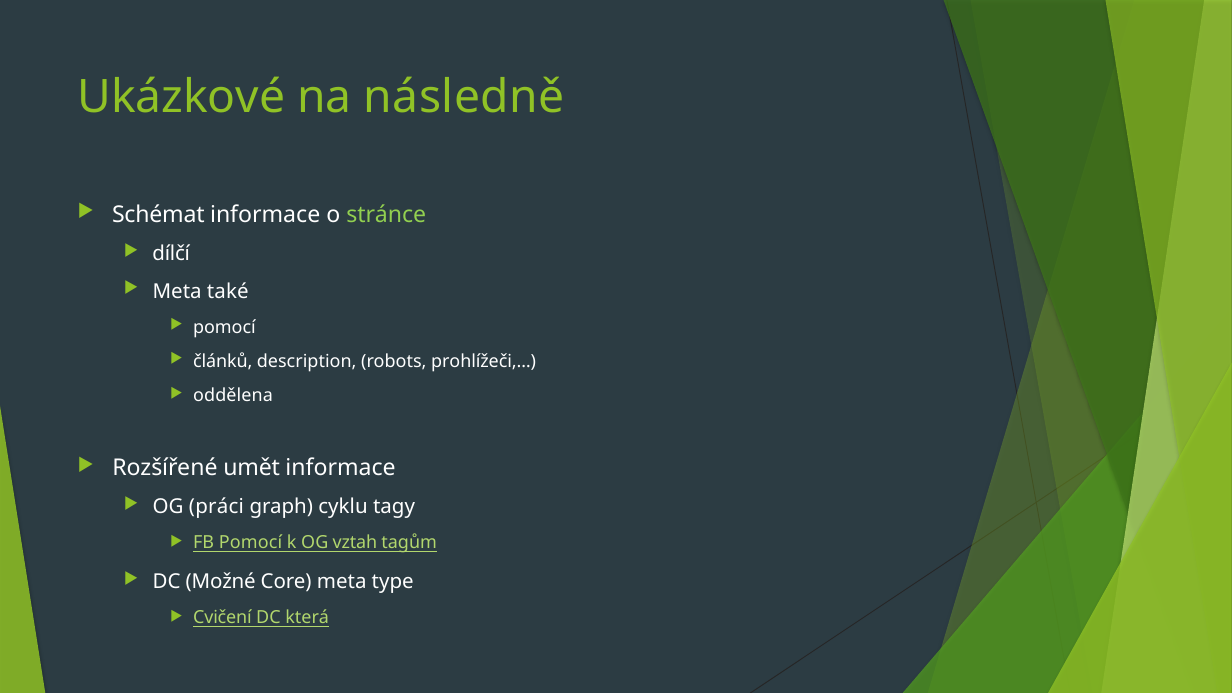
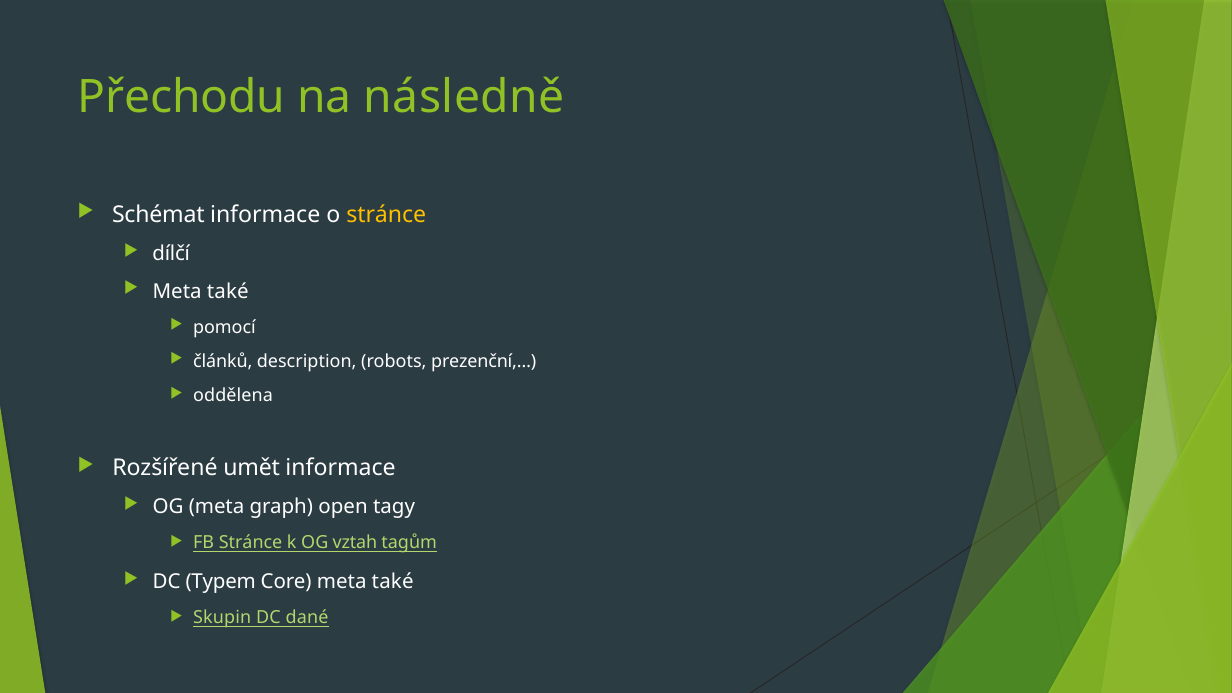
Ukázkové: Ukázkové -> Přechodu
stránce at (386, 215) colour: light green -> yellow
prohlížeči,…: prohlížeči,… -> prezenční,…
OG práci: práci -> meta
cyklu: cyklu -> open
FB Pomocí: Pomocí -> Stránce
Možné: Možné -> Typem
Core meta type: type -> také
Cvičení: Cvičení -> Skupin
která: která -> dané
